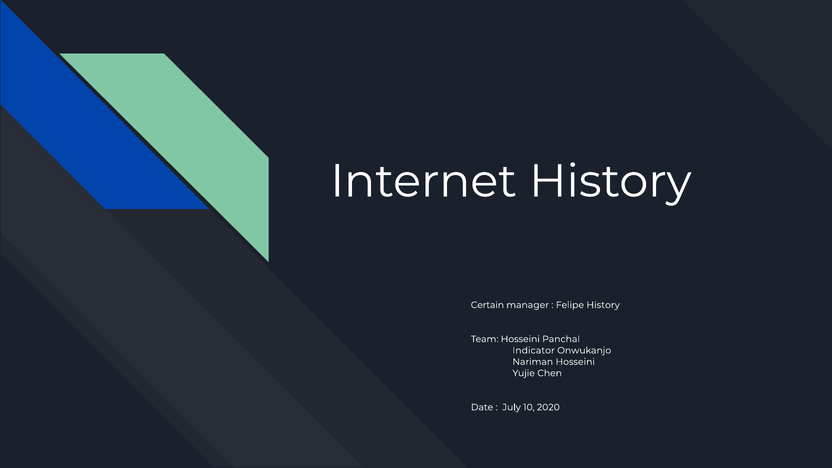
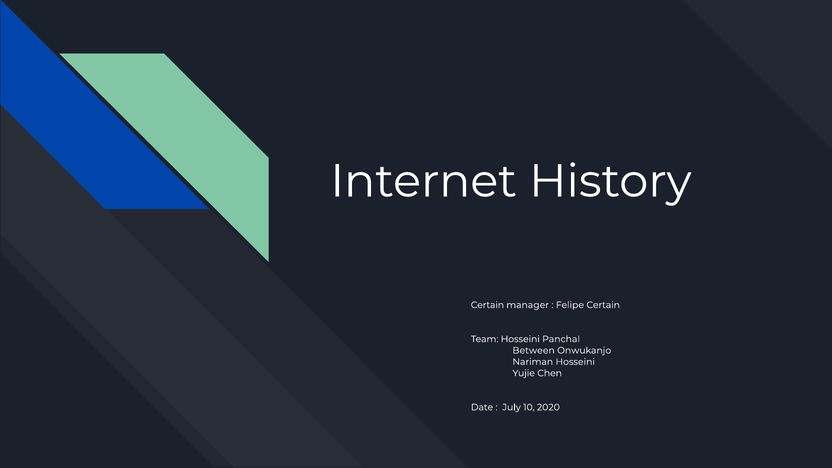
Felipe History: History -> Certain
Indicator: Indicator -> Between
